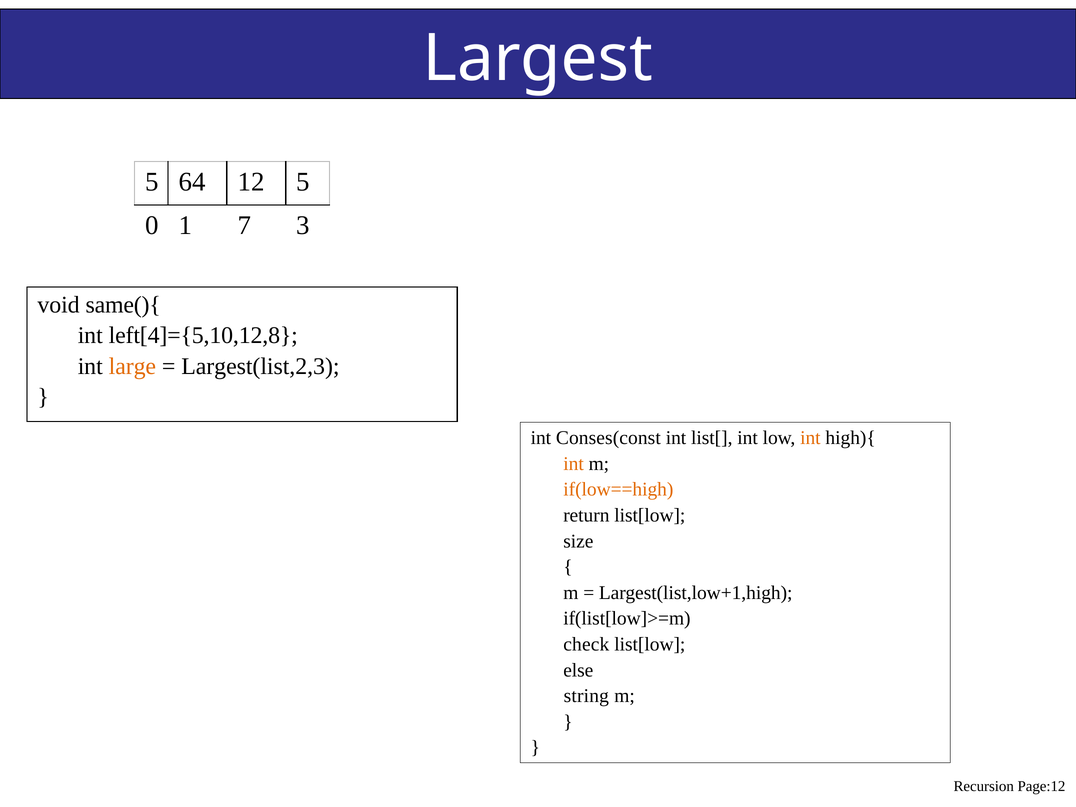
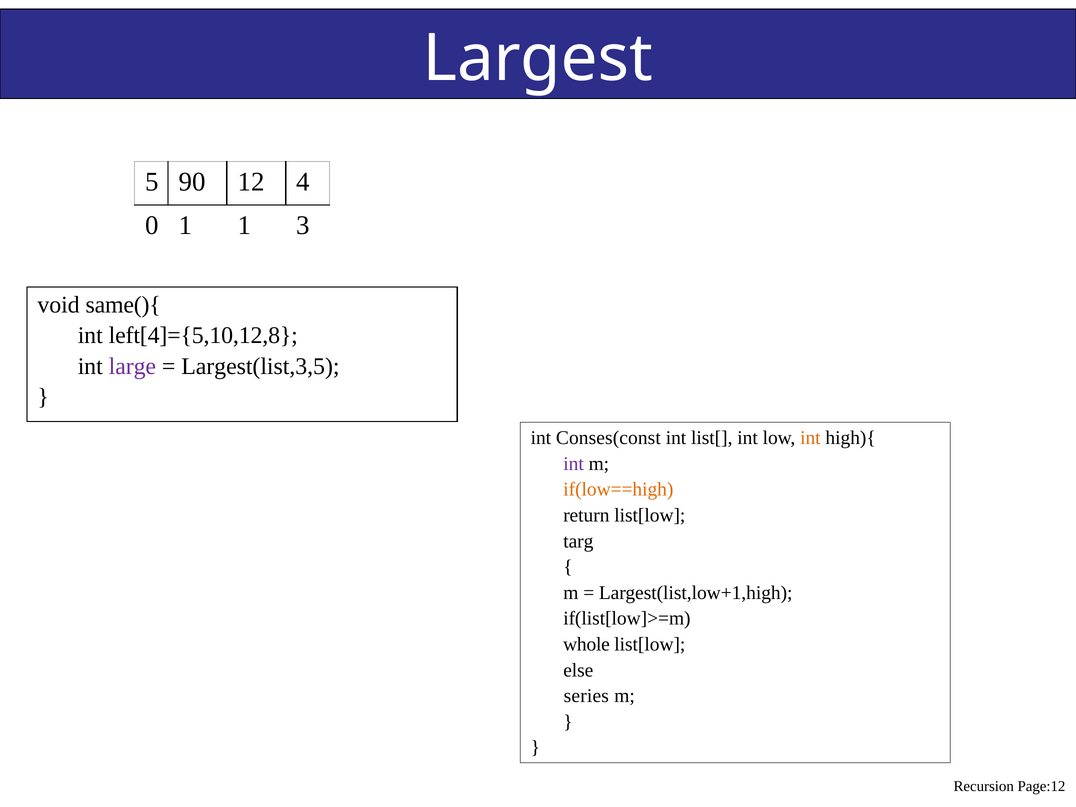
64: 64 -> 90
12 5: 5 -> 4
1 7: 7 -> 1
large colour: orange -> purple
Largest(list,2,3: Largest(list,2,3 -> Largest(list,3,5
int at (574, 464) colour: orange -> purple
size: size -> targ
check: check -> whole
string: string -> series
